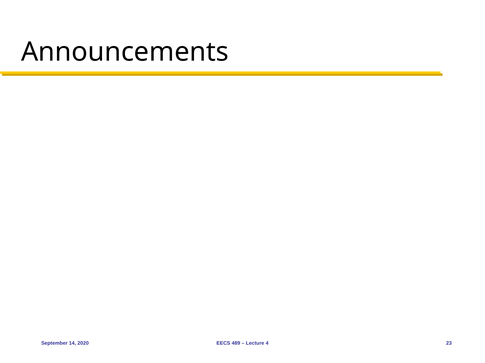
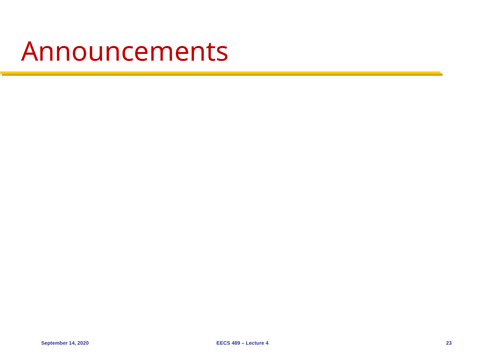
Announcements colour: black -> red
